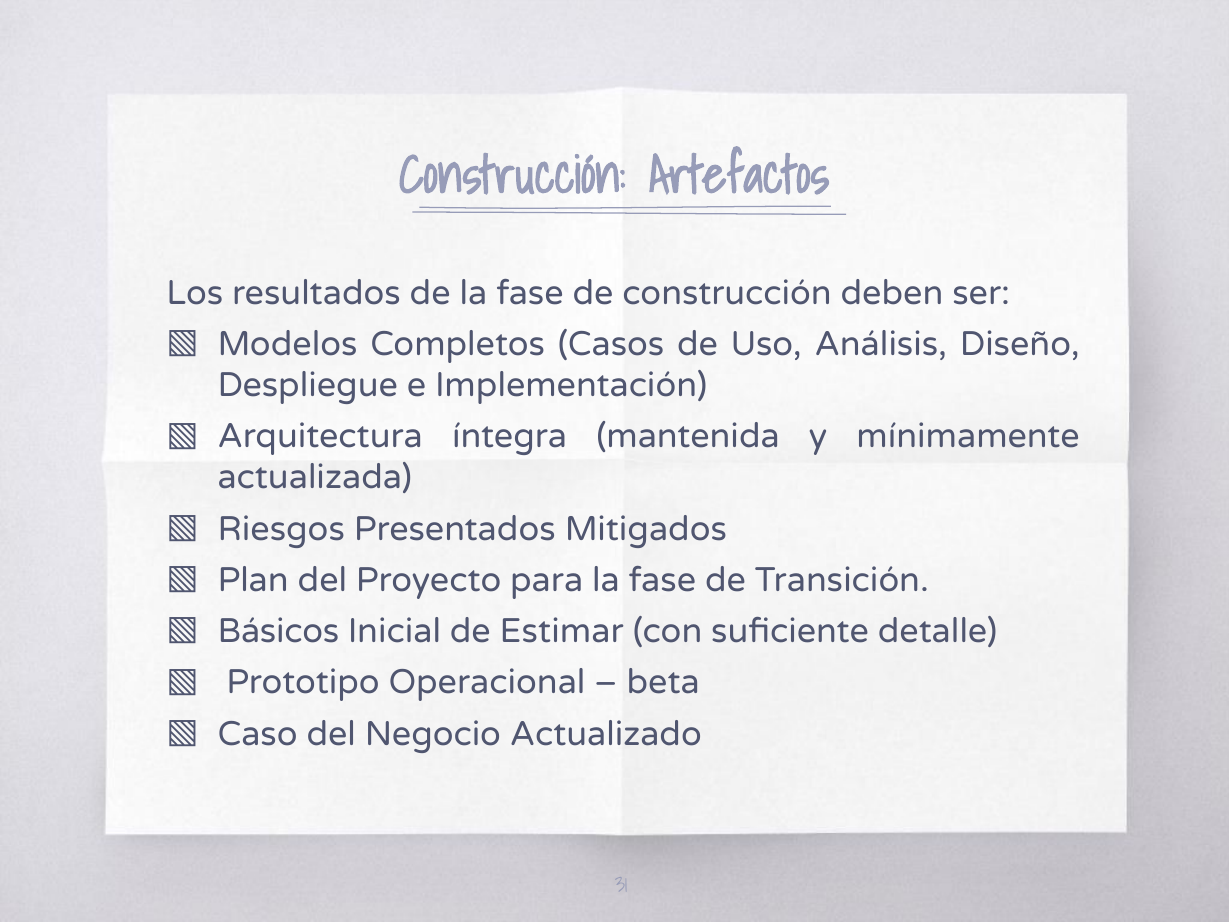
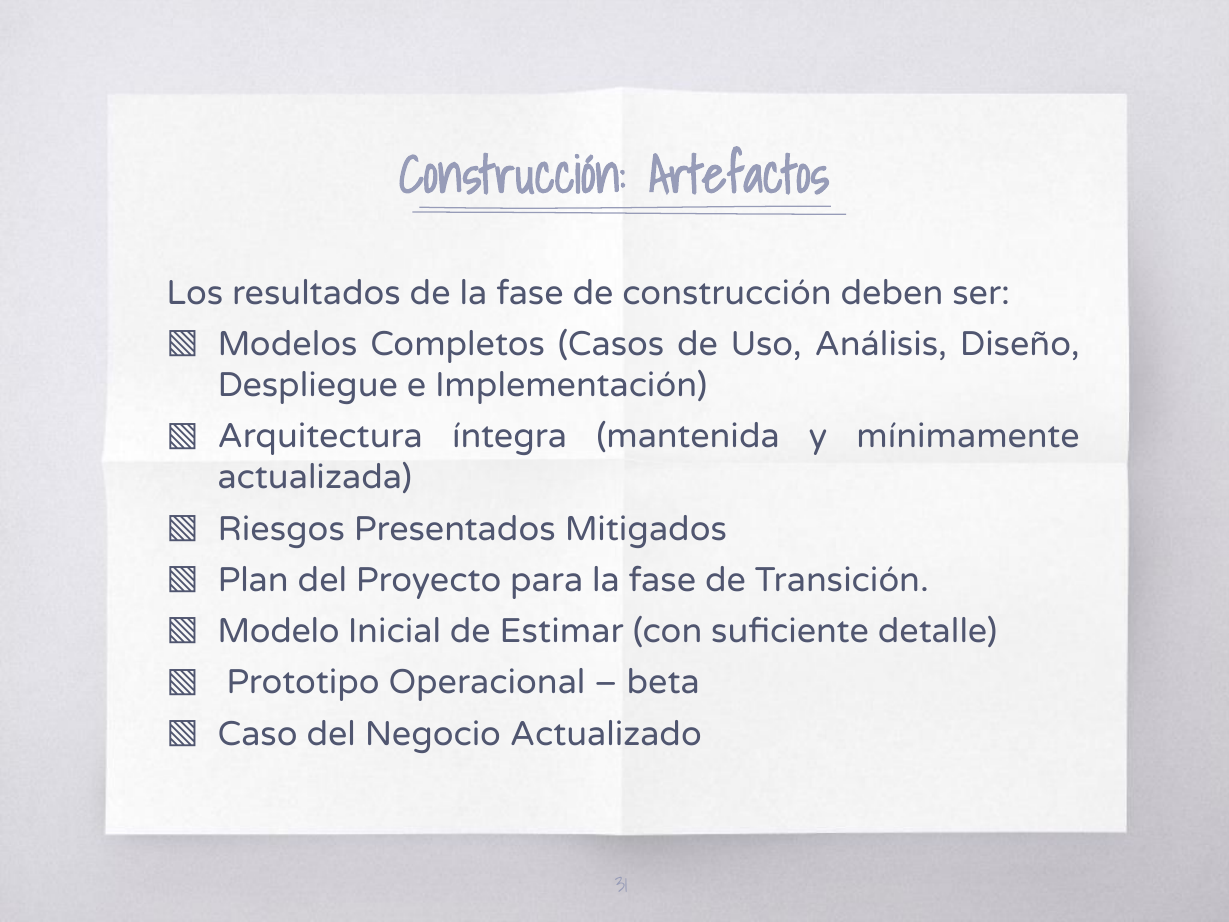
Básicos: Básicos -> Modelo
